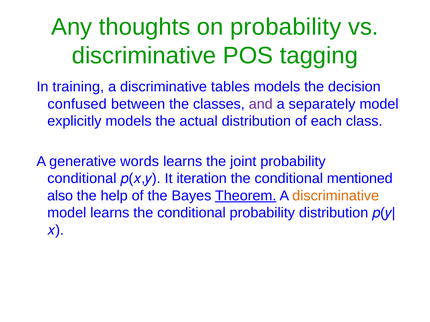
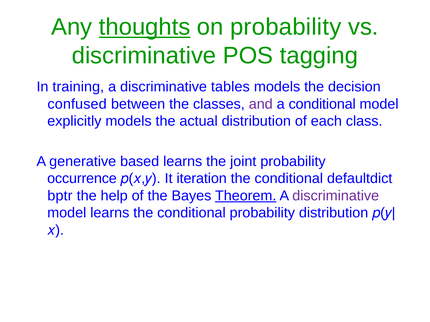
thoughts underline: none -> present
a separately: separately -> conditional
words: words -> based
conditional at (82, 179): conditional -> occurrence
mentioned: mentioned -> defaultdict
also: also -> bptr
discriminative at (336, 196) colour: orange -> purple
